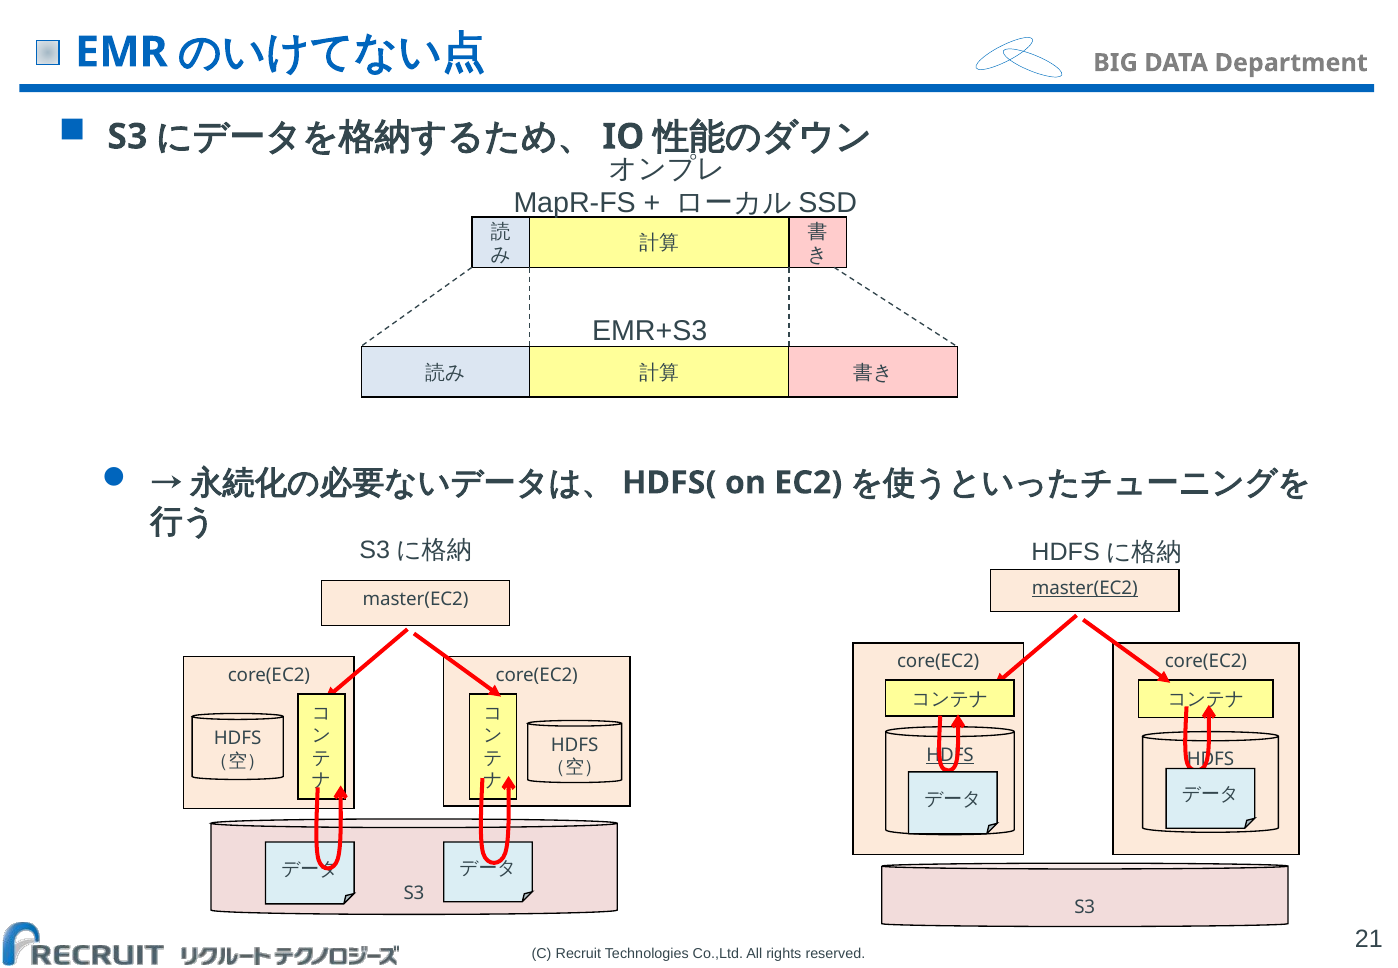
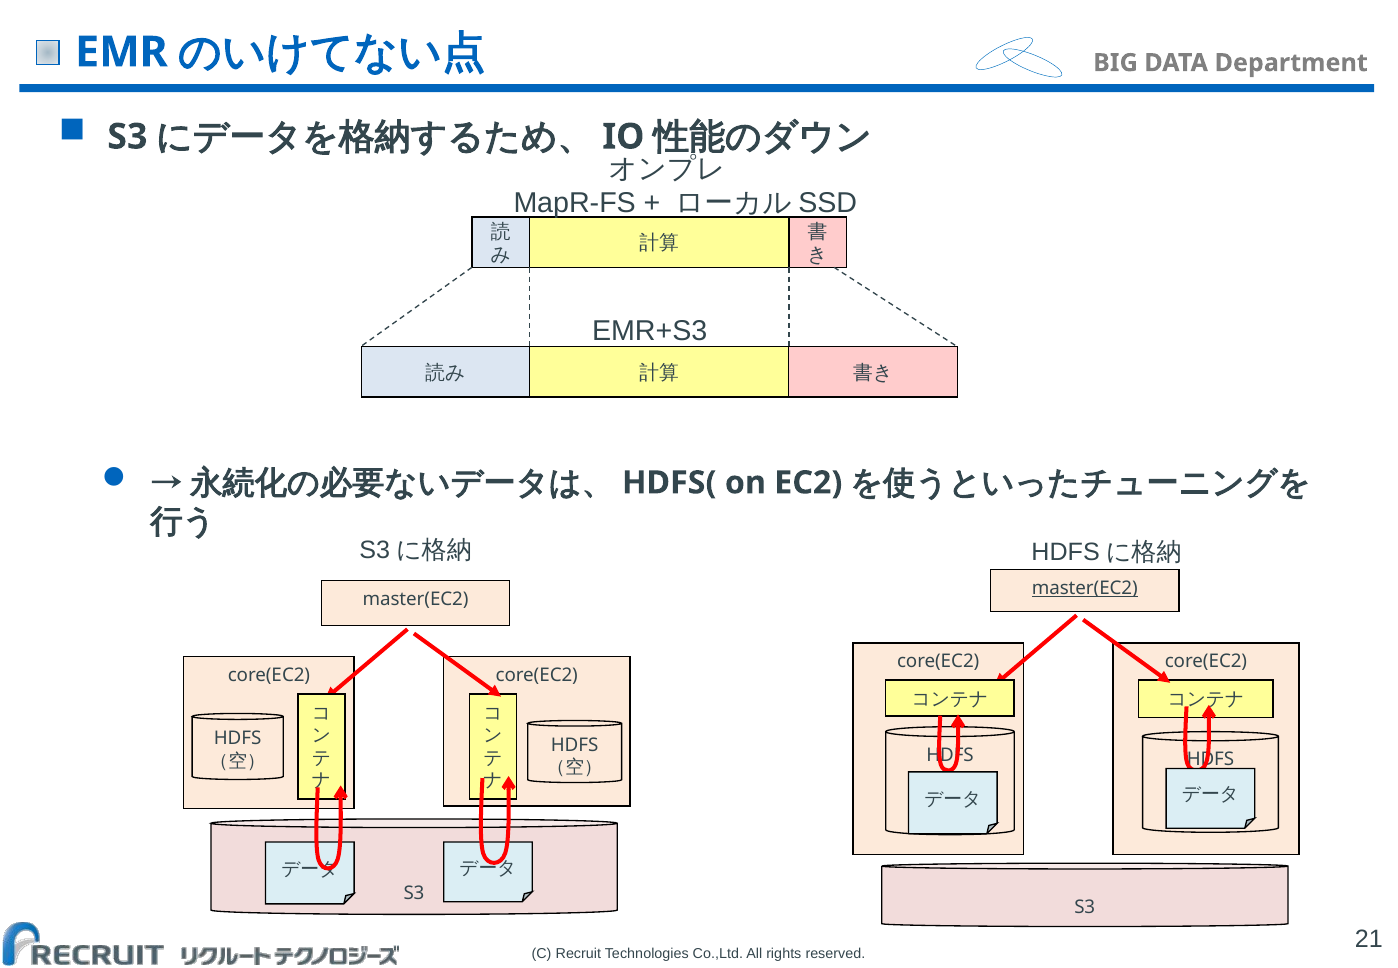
HDFS at (950, 755) underline: present -> none
